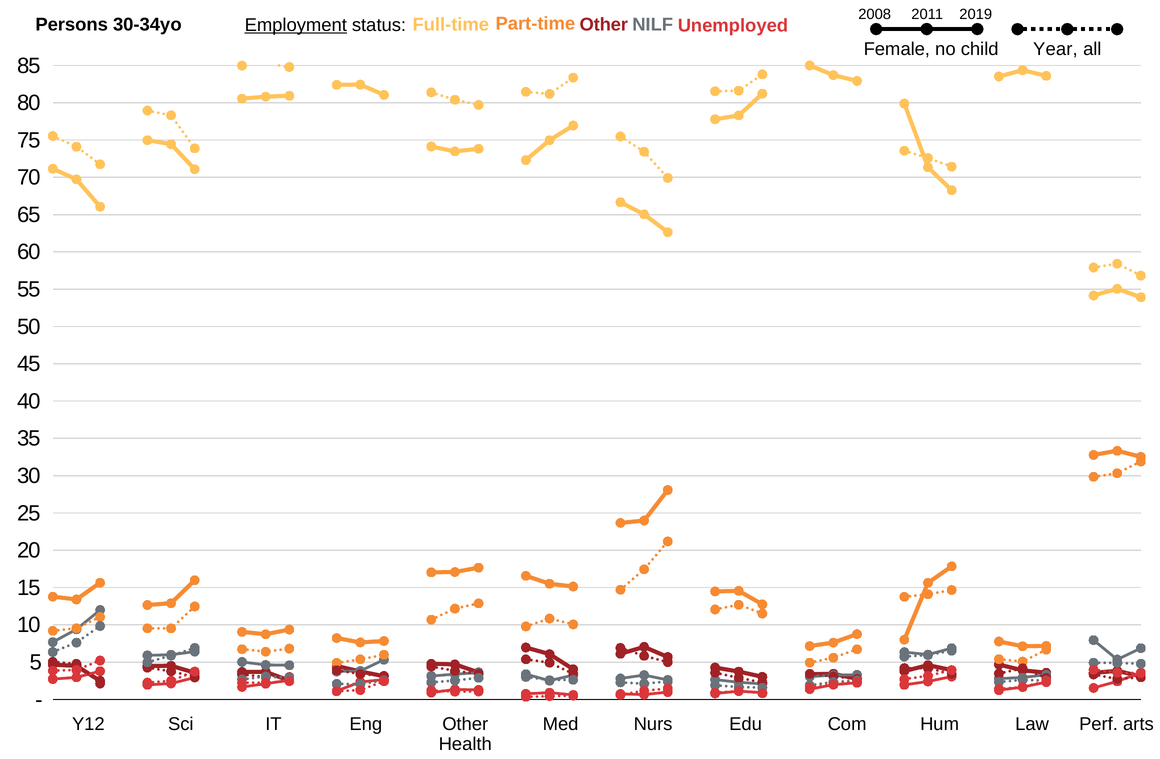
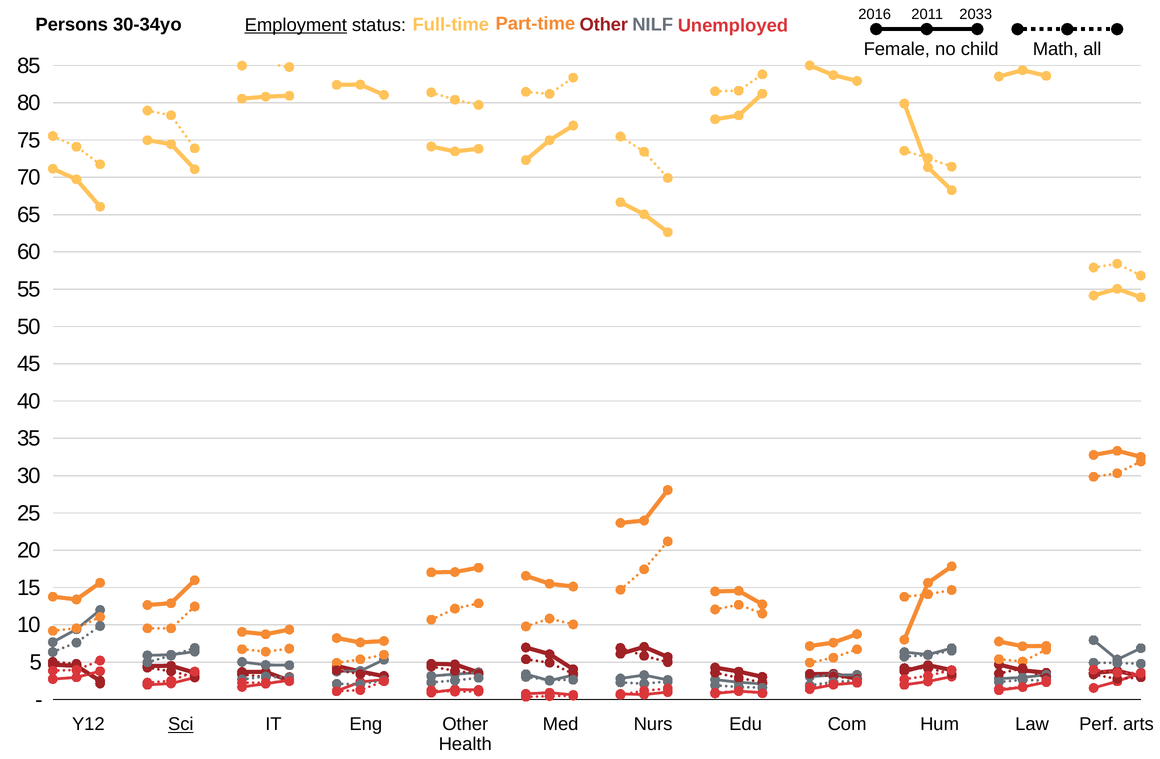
2008: 2008 -> 2016
2019: 2019 -> 2033
Year: Year -> Math
Sci underline: none -> present
